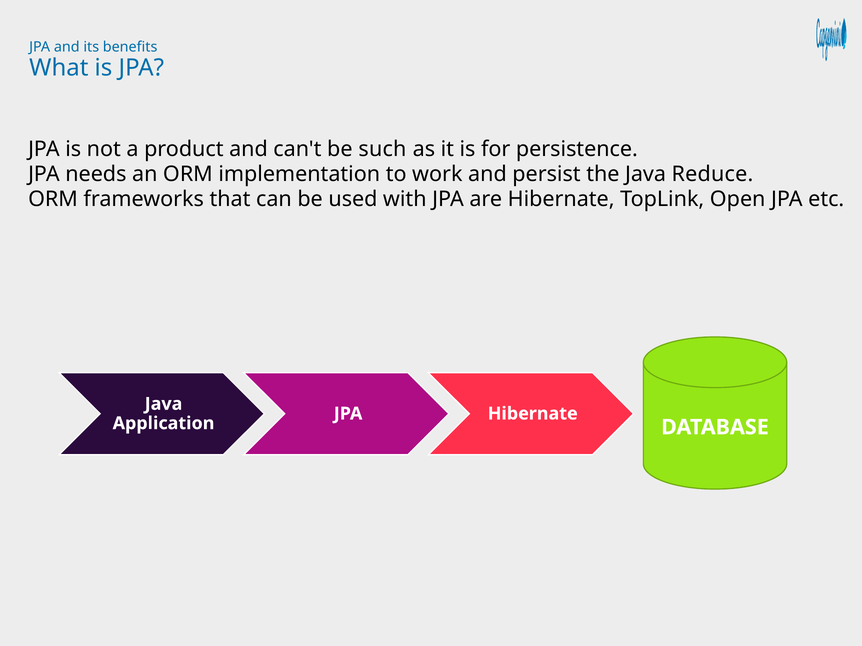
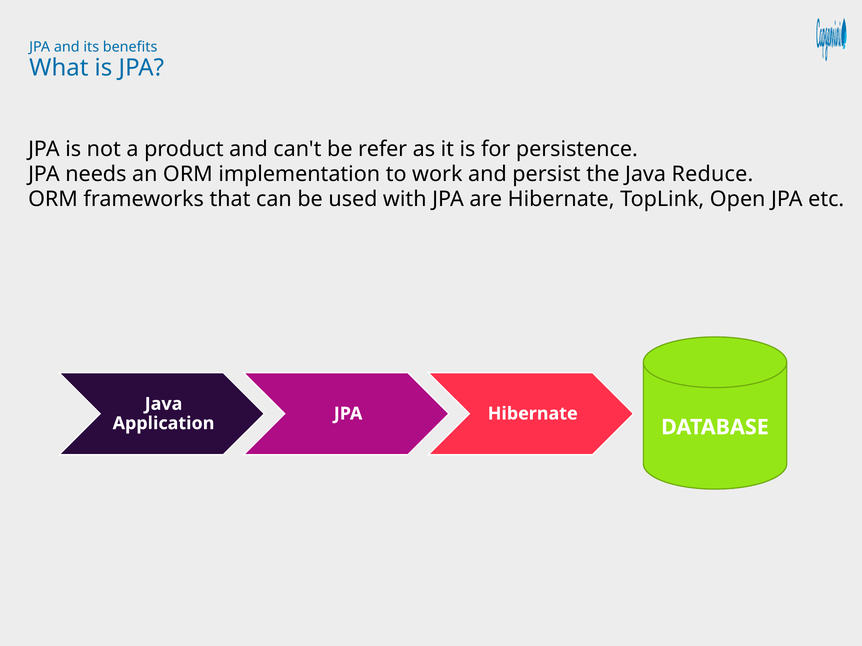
such: such -> refer
